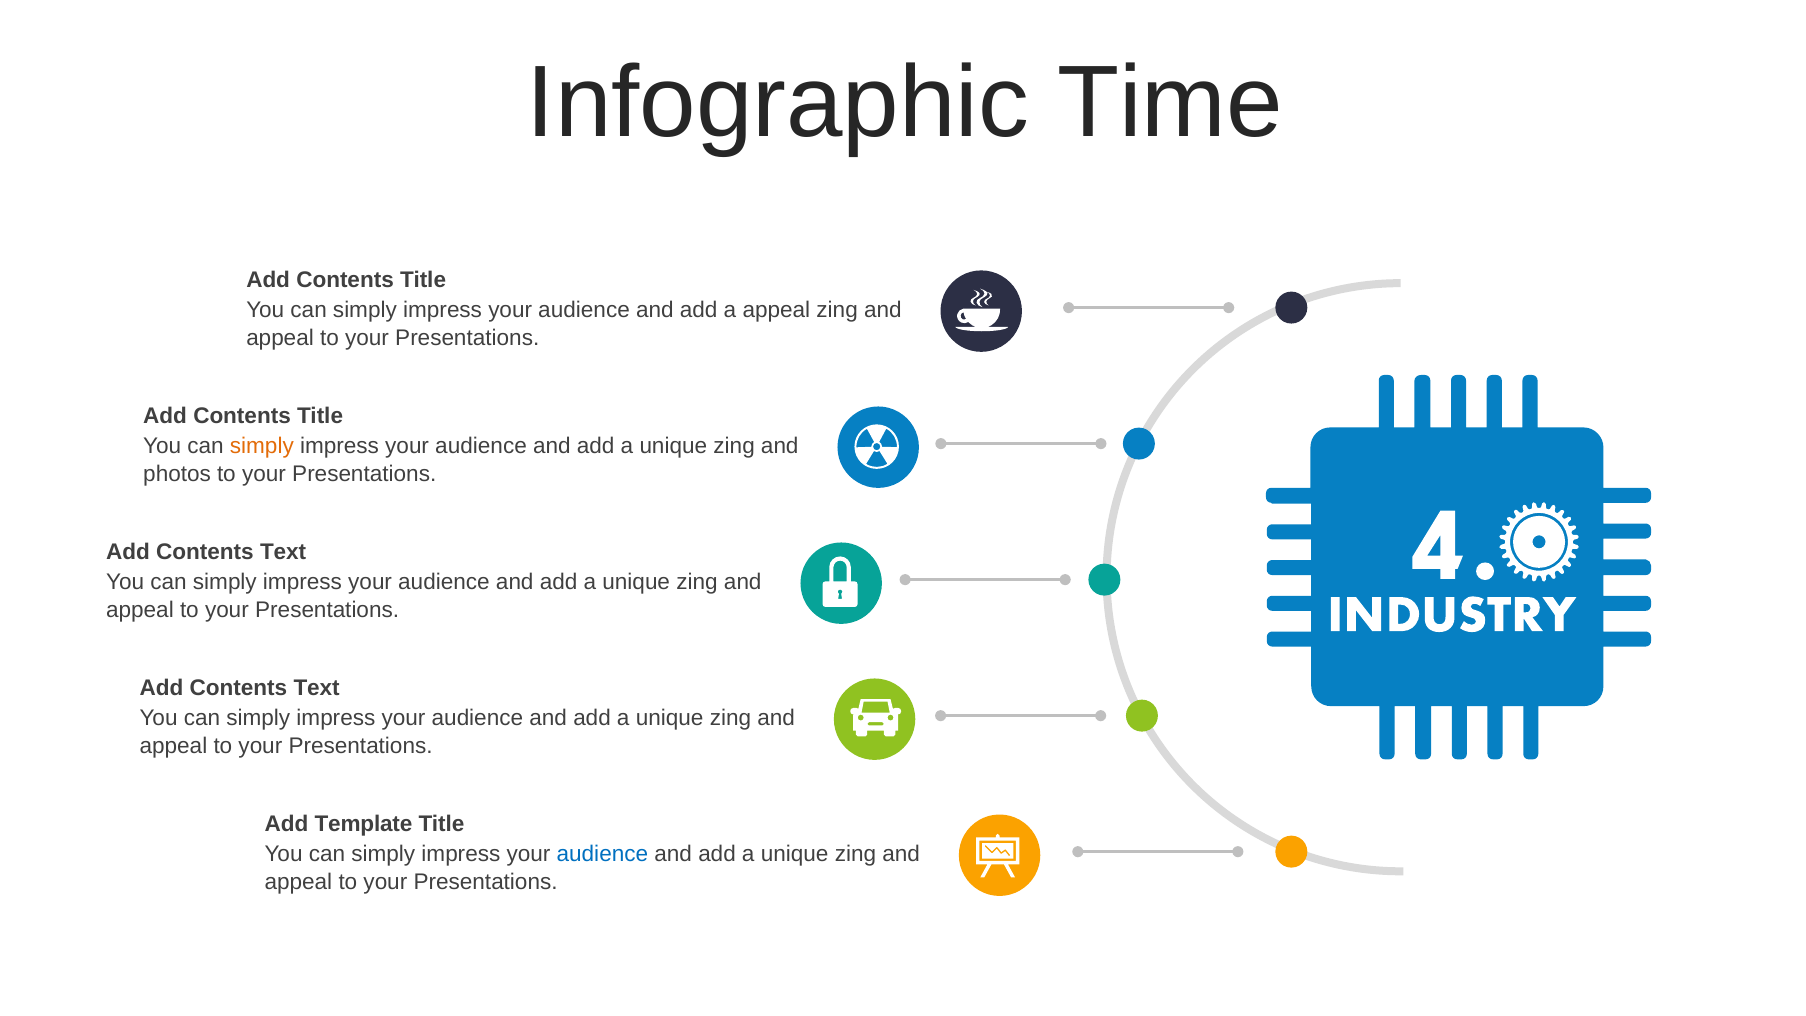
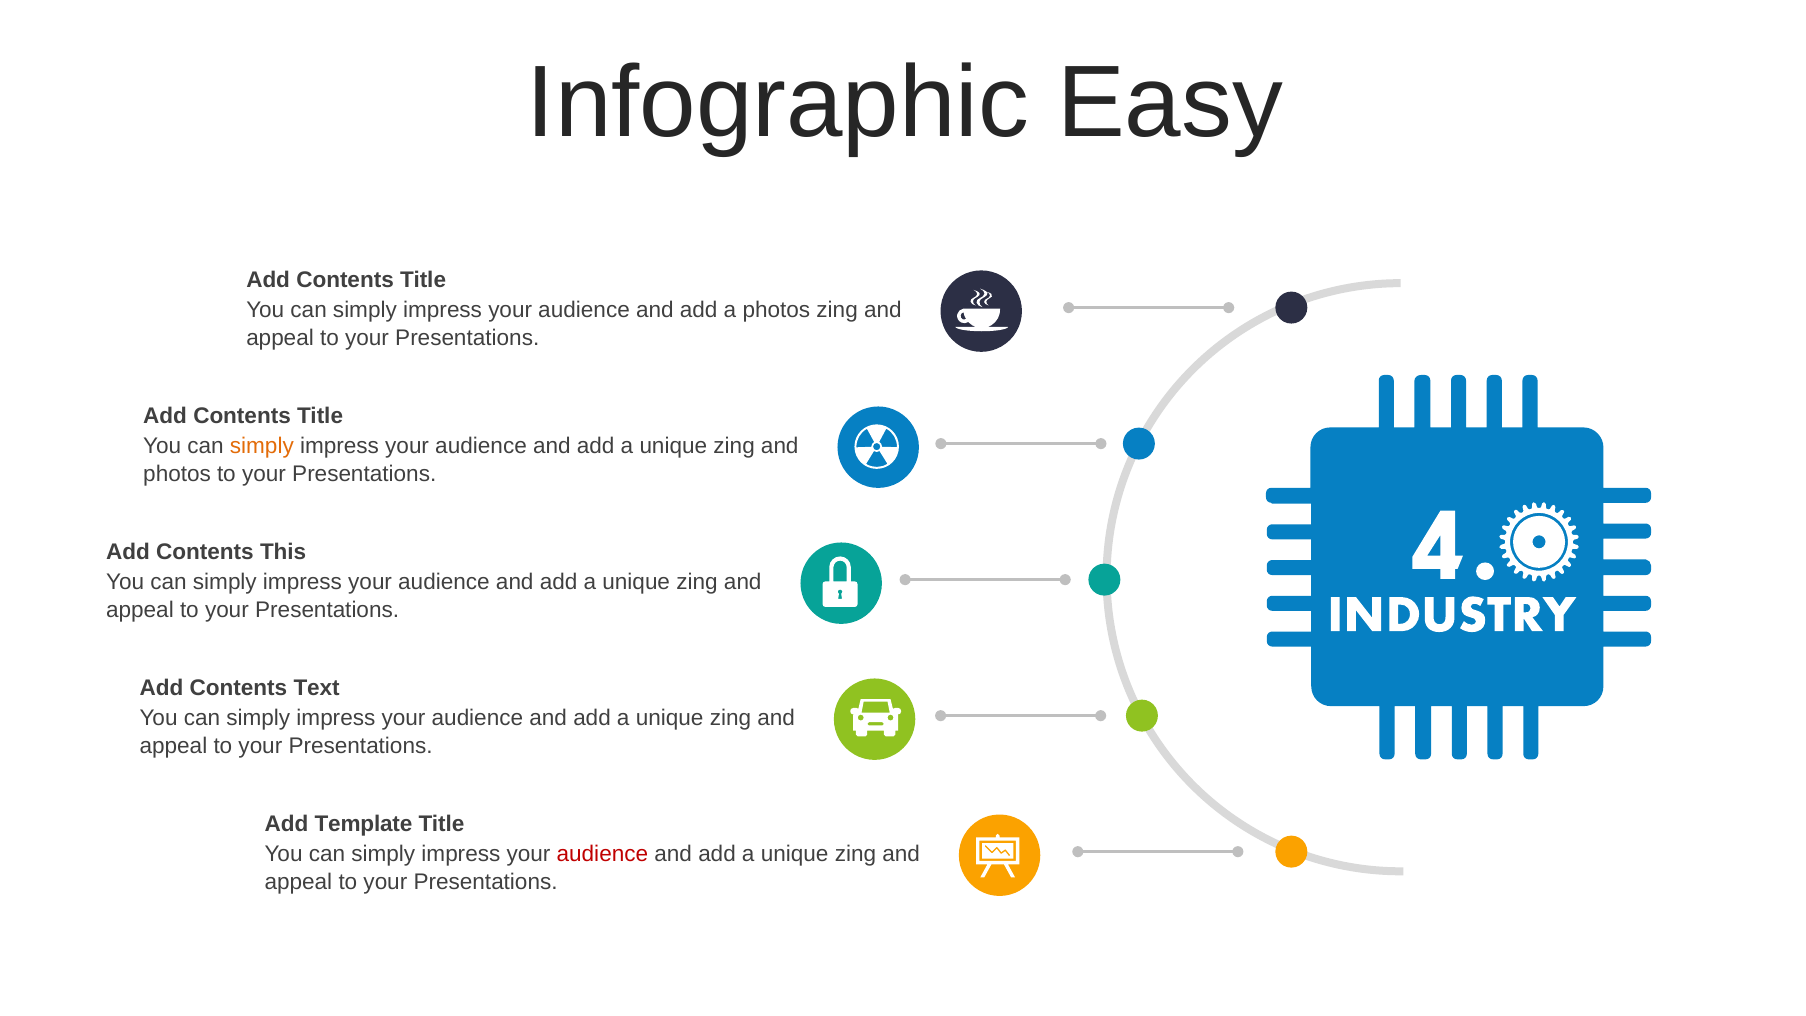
Time: Time -> Easy
a appeal: appeal -> photos
Text at (283, 552): Text -> This
audience at (602, 854) colour: blue -> red
